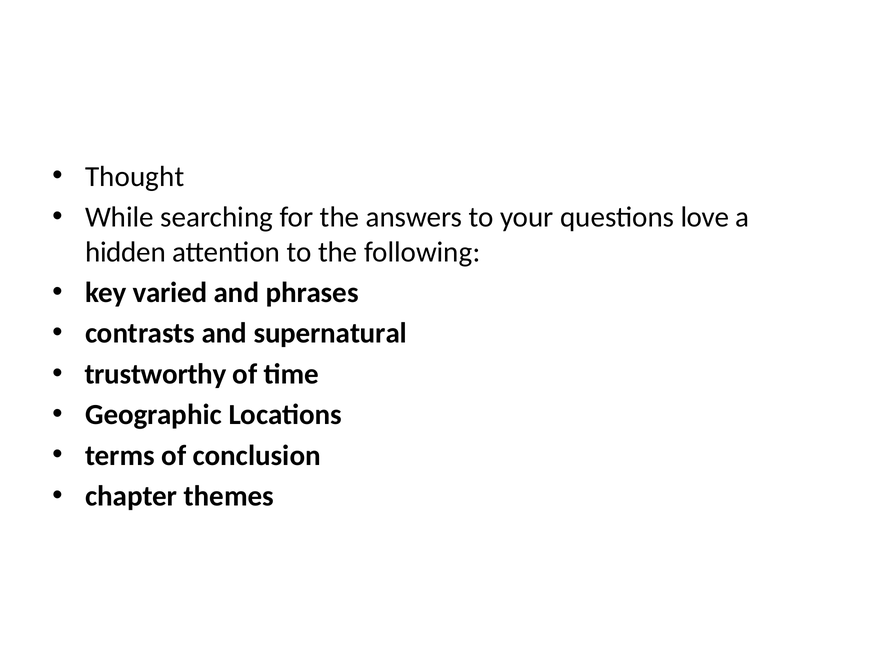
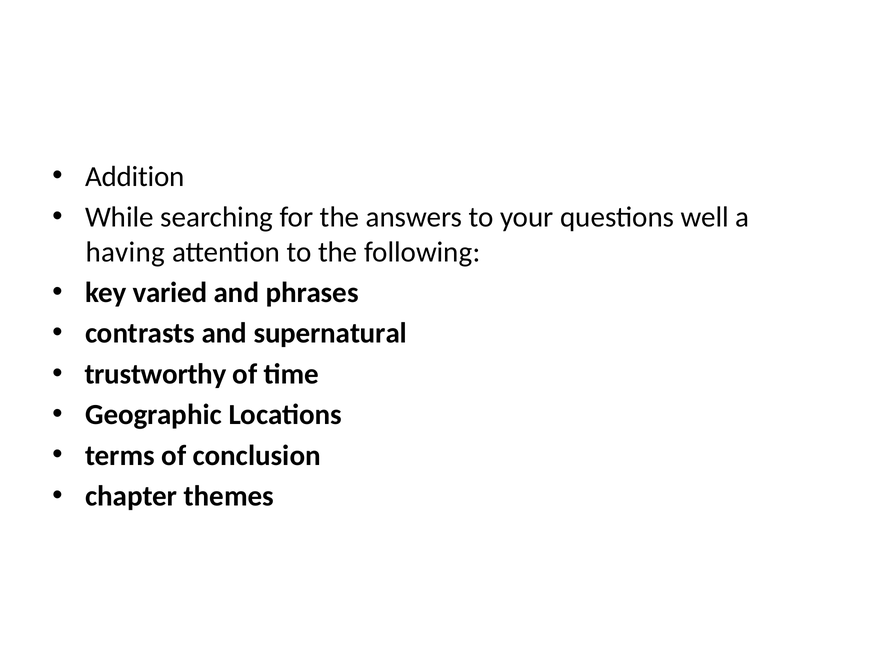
Thought: Thought -> Addition
love: love -> well
hidden: hidden -> having
